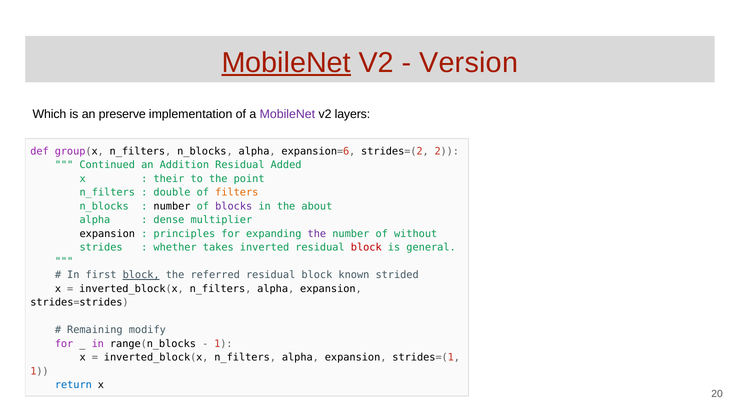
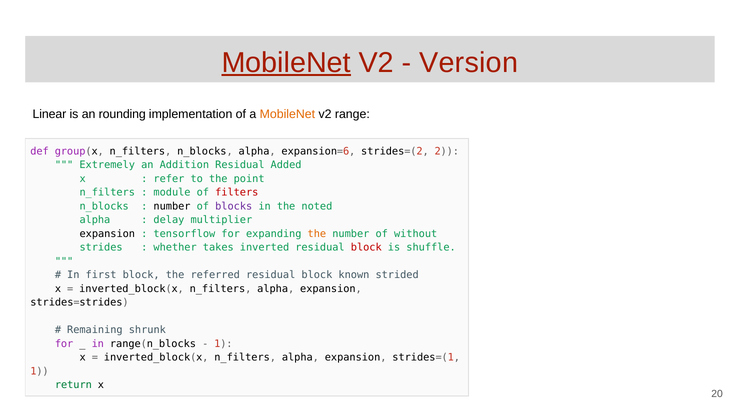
Which: Which -> Linear
preserve: preserve -> rounding
MobileNet at (287, 114) colour: purple -> orange
layers: layers -> range
Continued: Continued -> Extremely
their: their -> refer
double: double -> module
filters colour: orange -> red
about: about -> noted
dense: dense -> delay
principles: principles -> tensorflow
the at (317, 234) colour: purple -> orange
general: general -> shuffle
block at (141, 275) underline: present -> none
modify: modify -> shrunk
return colour: blue -> green
